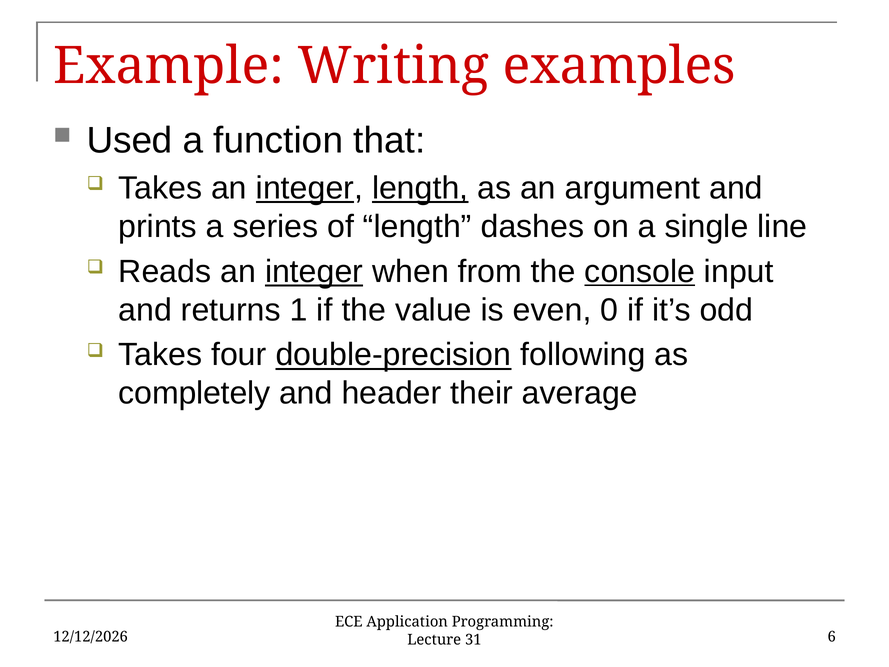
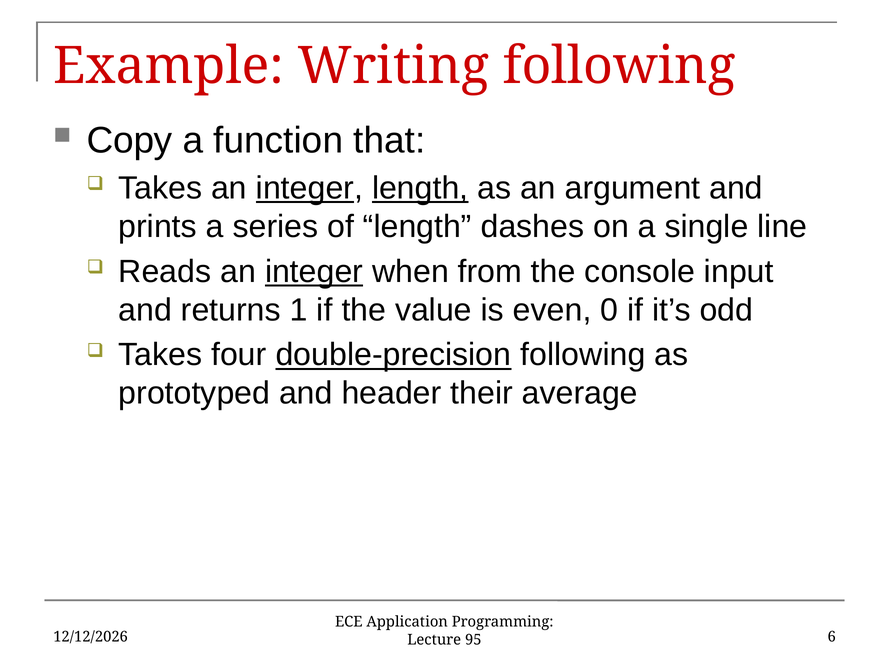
Writing examples: examples -> following
Used: Used -> Copy
console underline: present -> none
completely: completely -> prototyped
31: 31 -> 95
